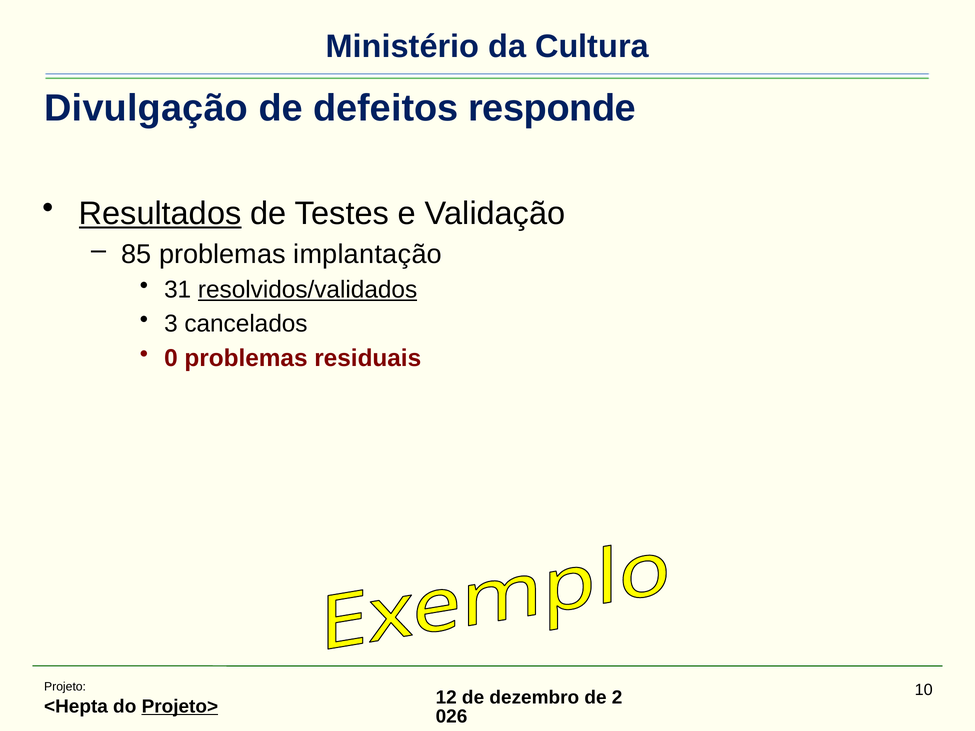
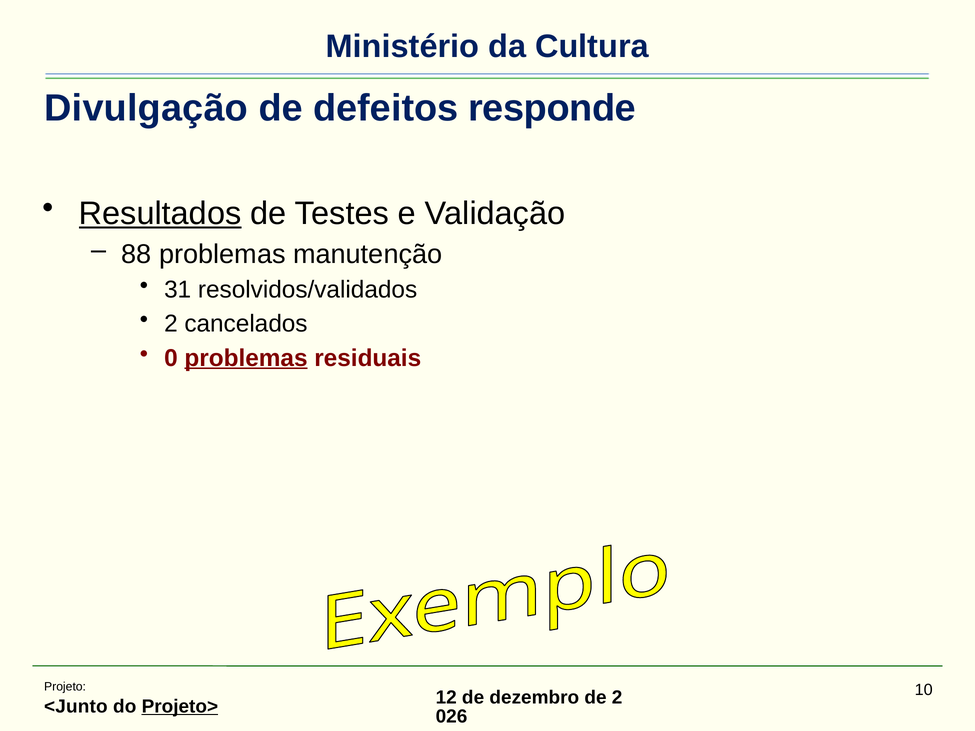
85: 85 -> 88
implantação: implantação -> manutenção
resolvidos/validados underline: present -> none
3 at (171, 324): 3 -> 2
problemas at (246, 358) underline: none -> present
<Hepta: <Hepta -> <Junto
